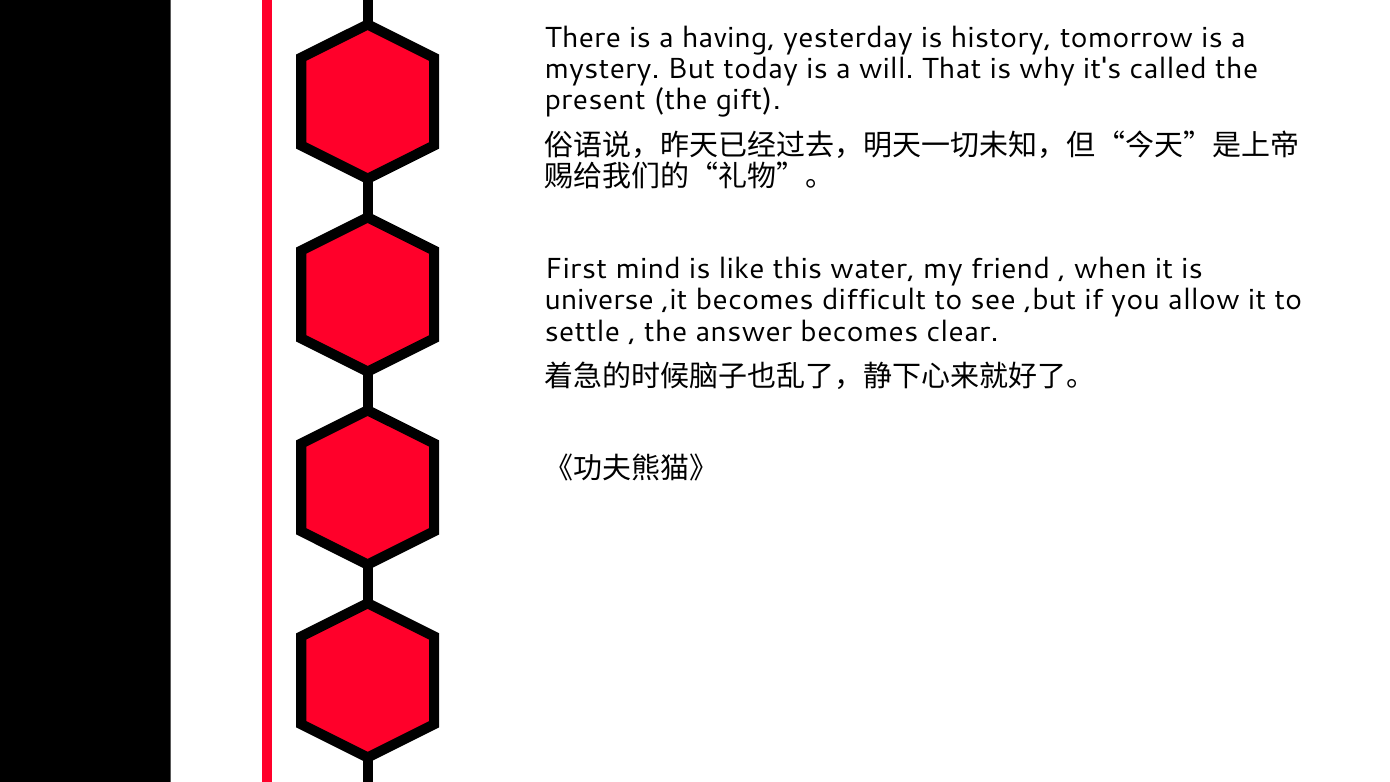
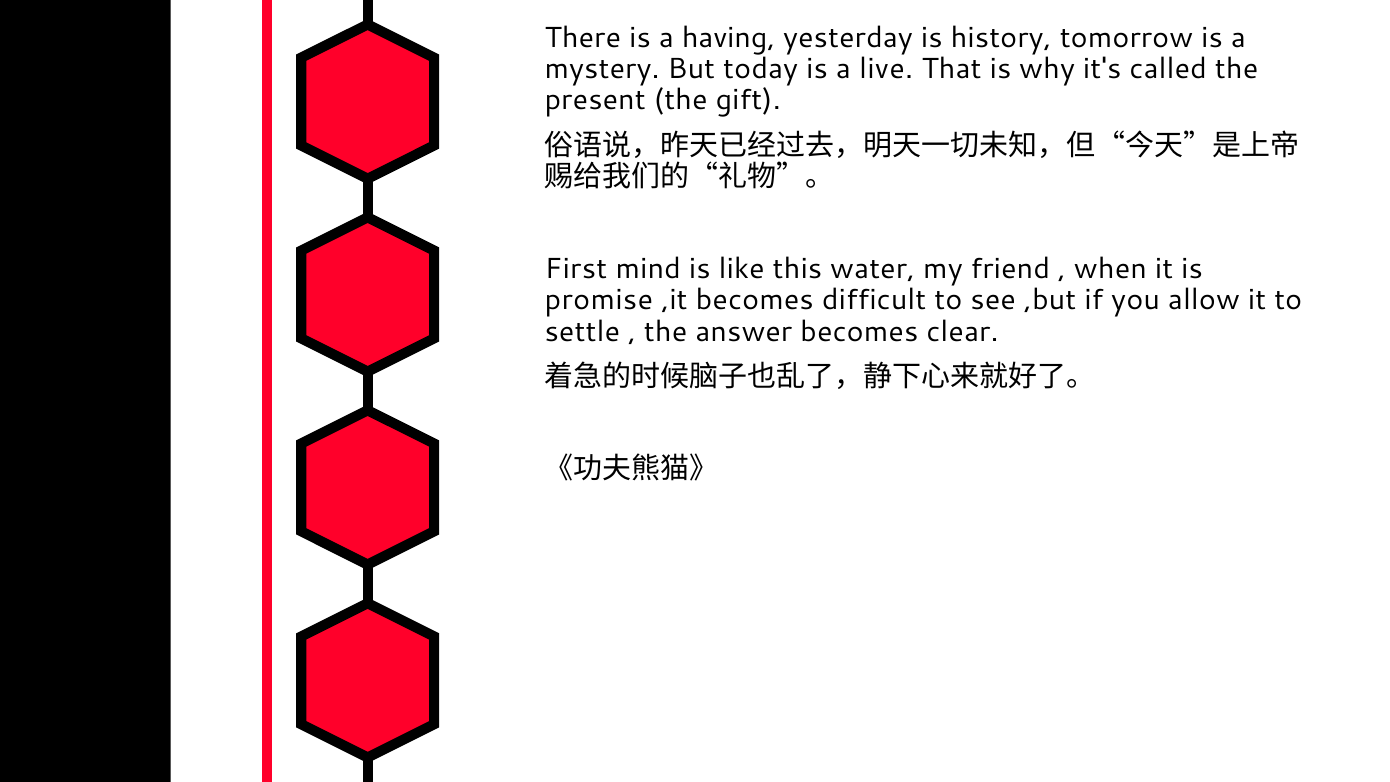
will: will -> live
universe: universe -> promise
